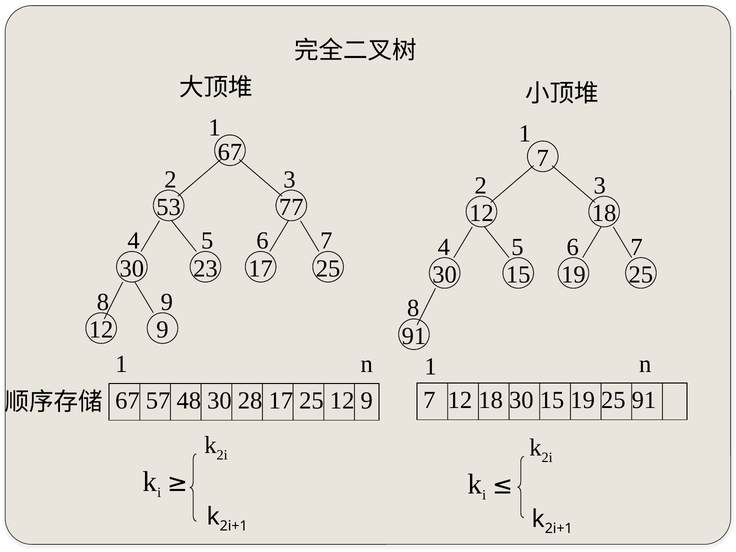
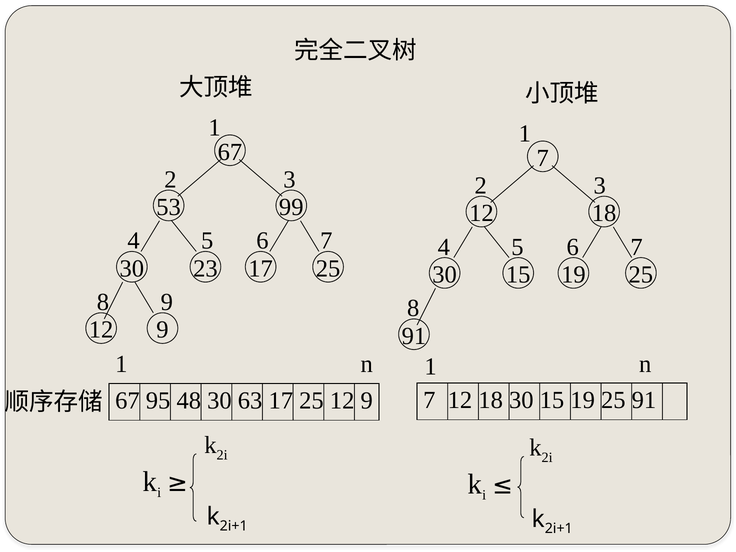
77: 77 -> 99
57: 57 -> 95
28: 28 -> 63
